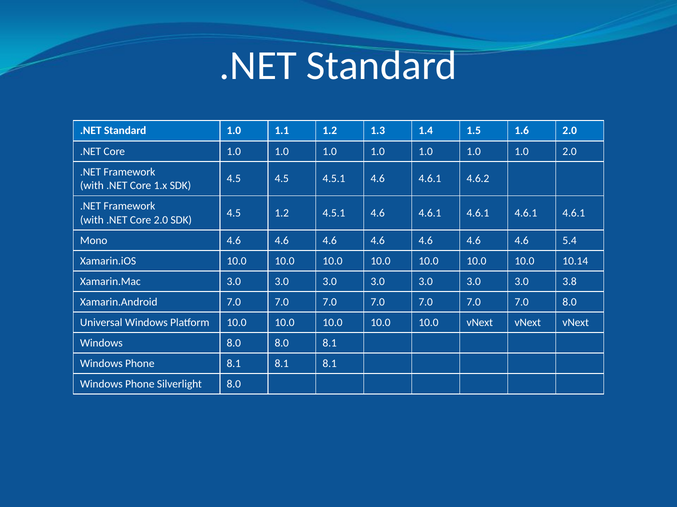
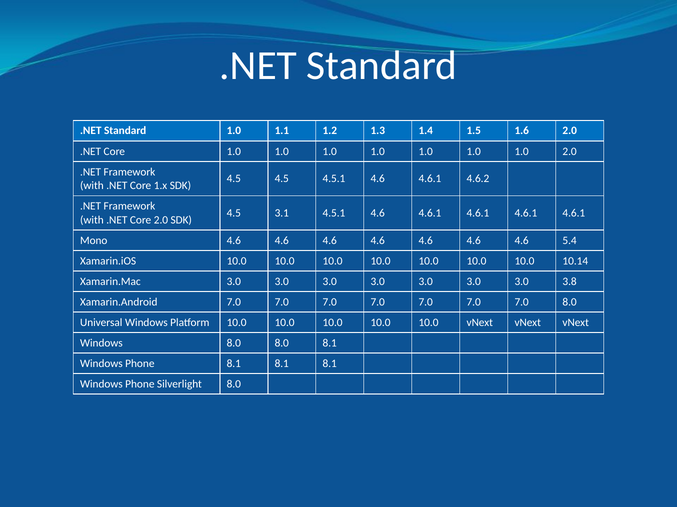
4.5 1.2: 1.2 -> 3.1
